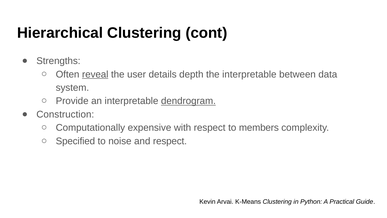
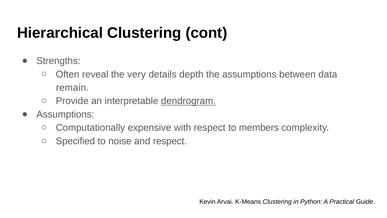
reveal underline: present -> none
user: user -> very
the interpretable: interpretable -> assumptions
system: system -> remain
Construction at (65, 114): Construction -> Assumptions
